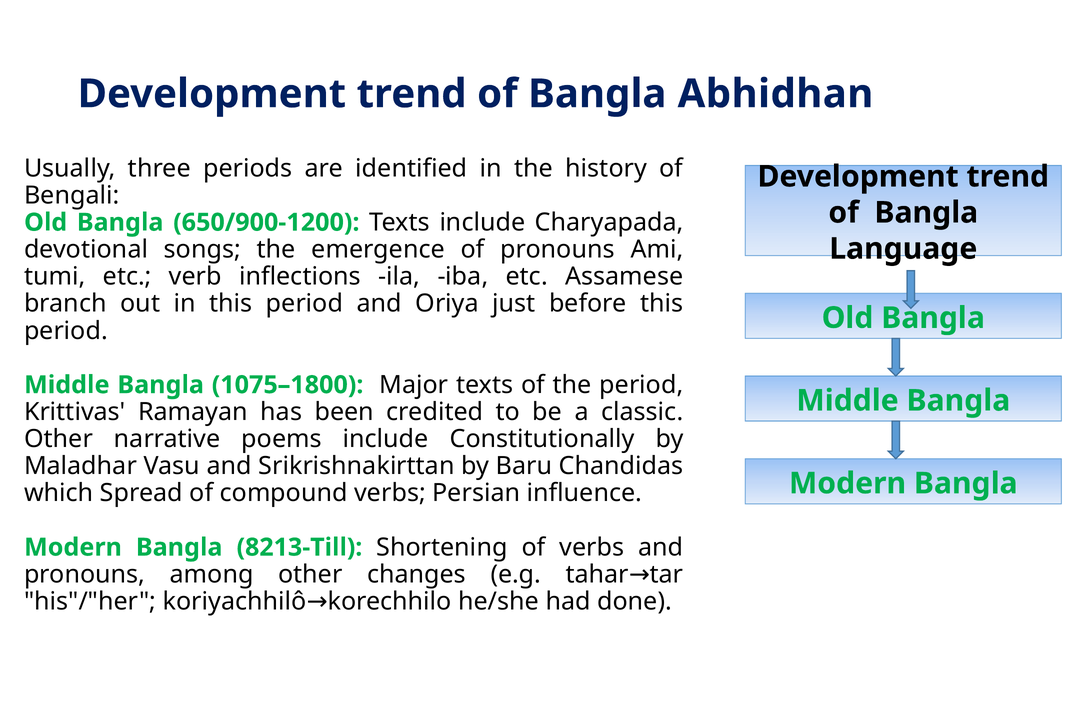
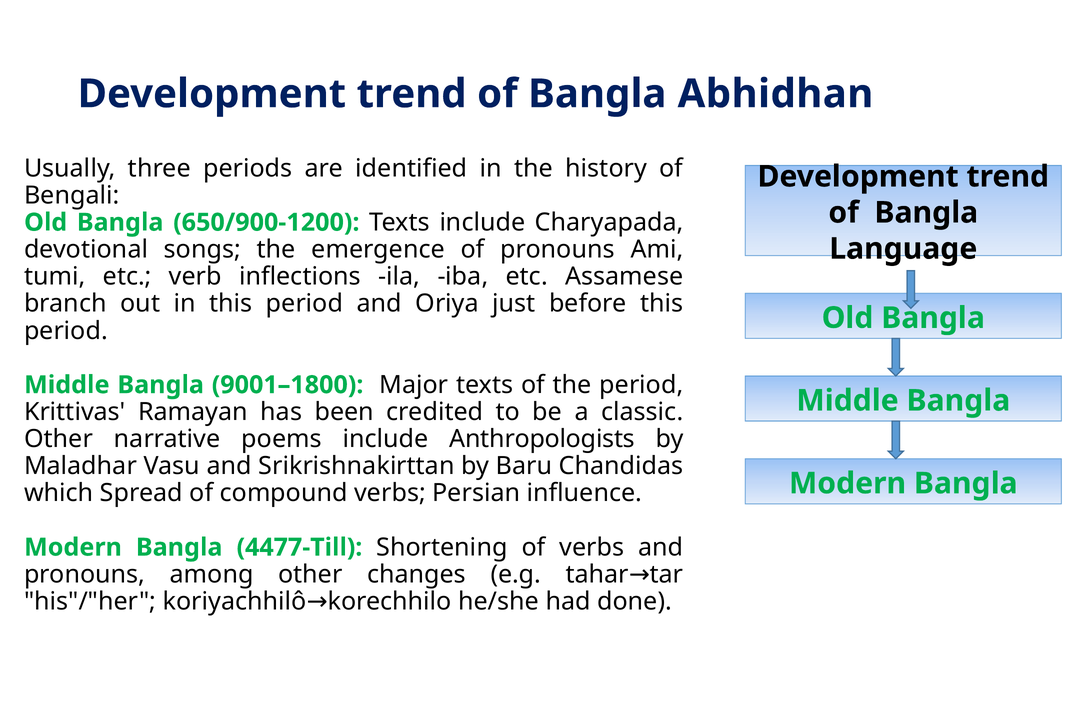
1075–1800: 1075–1800 -> 9001–1800
Constitutionally: Constitutionally -> Anthropologists
8213-Till: 8213-Till -> 4477-Till
